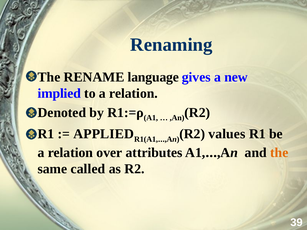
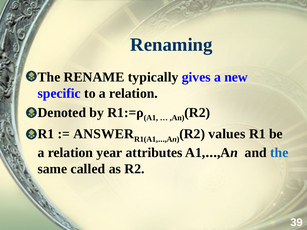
language: language -> typically
implied: implied -> specific
APPLIED: APPLIED -> ANSWER
over: over -> year
the at (279, 153) colour: orange -> blue
